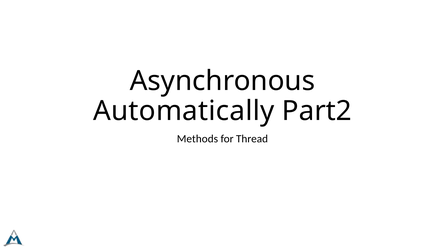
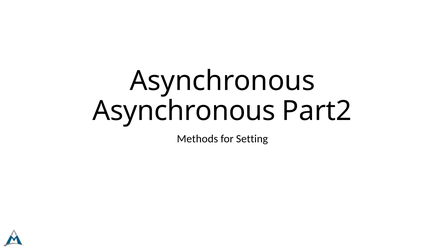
Automatically at (184, 111): Automatically -> Asynchronous
Thread: Thread -> Setting
